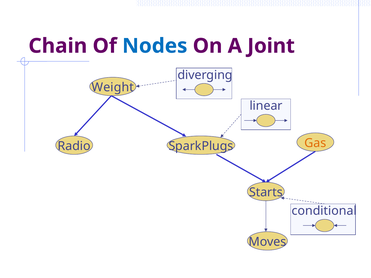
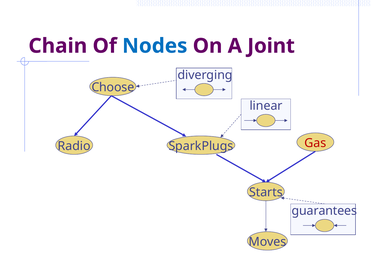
Weight: Weight -> Choose
Gas colour: orange -> red
conditional: conditional -> guarantees
